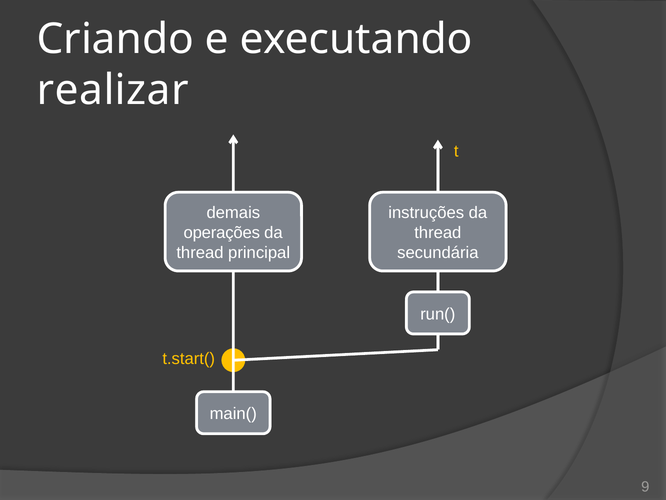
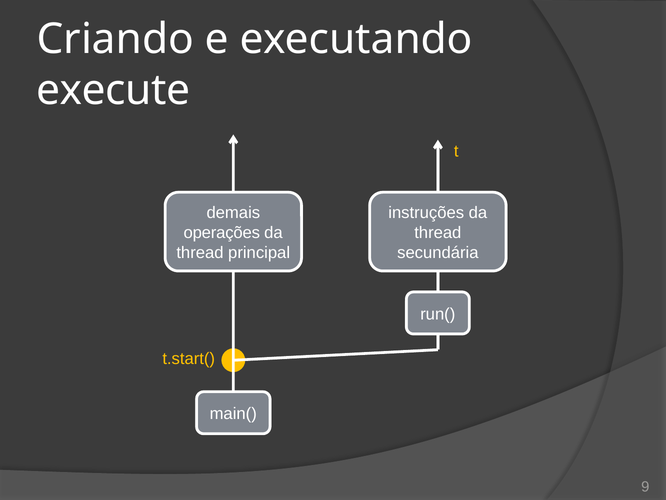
realizar: realizar -> execute
